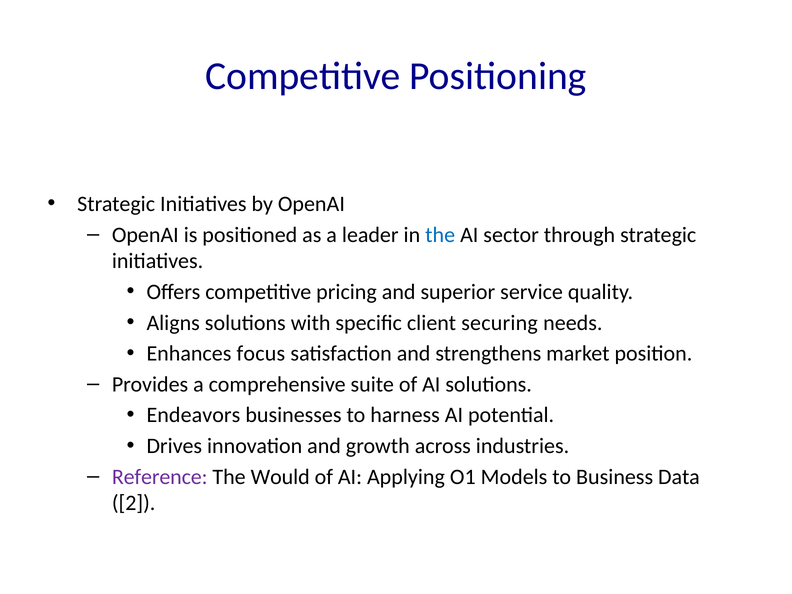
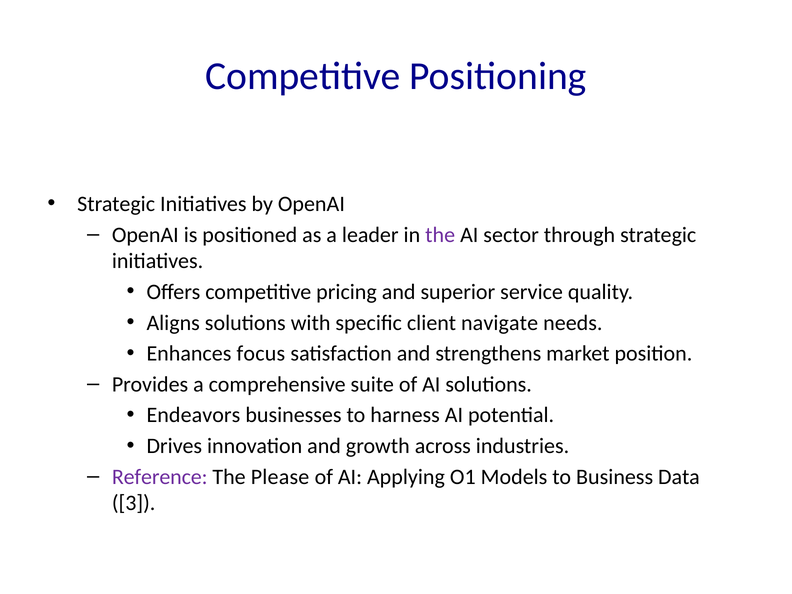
the at (440, 235) colour: blue -> purple
securing: securing -> navigate
Would: Would -> Please
2: 2 -> 3
